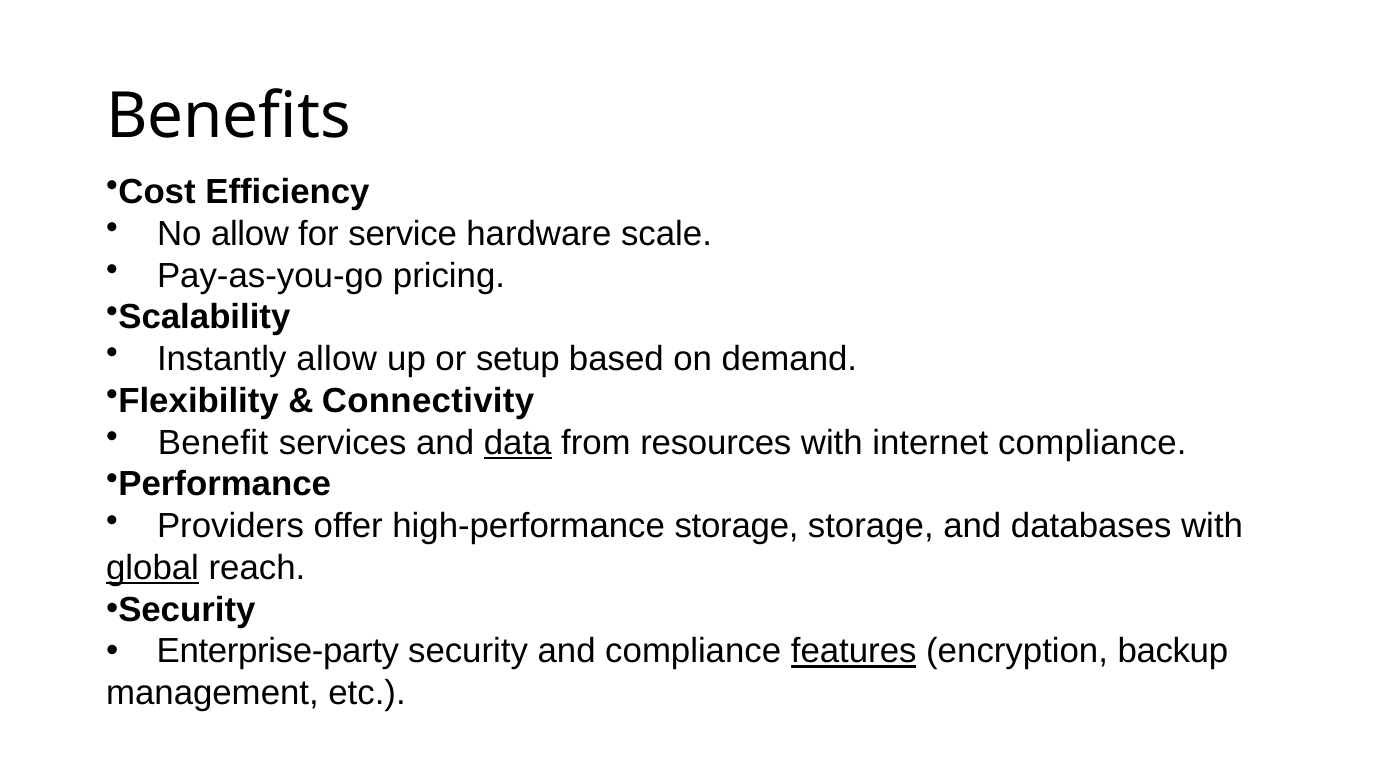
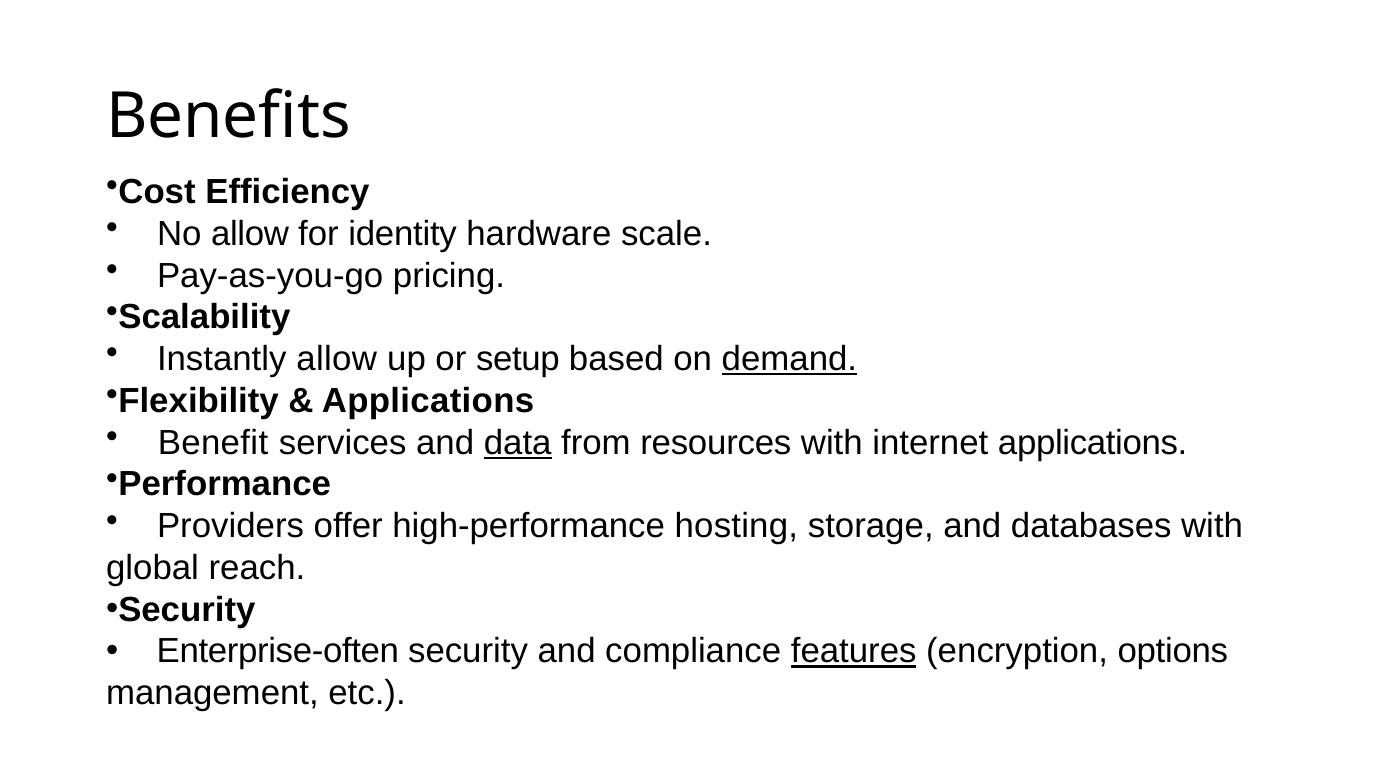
service: service -> identity
demand underline: none -> present
Connectivity at (428, 401): Connectivity -> Applications
internet compliance: compliance -> applications
high-performance storage: storage -> hosting
global underline: present -> none
Enterprise-party: Enterprise-party -> Enterprise-often
backup: backup -> options
